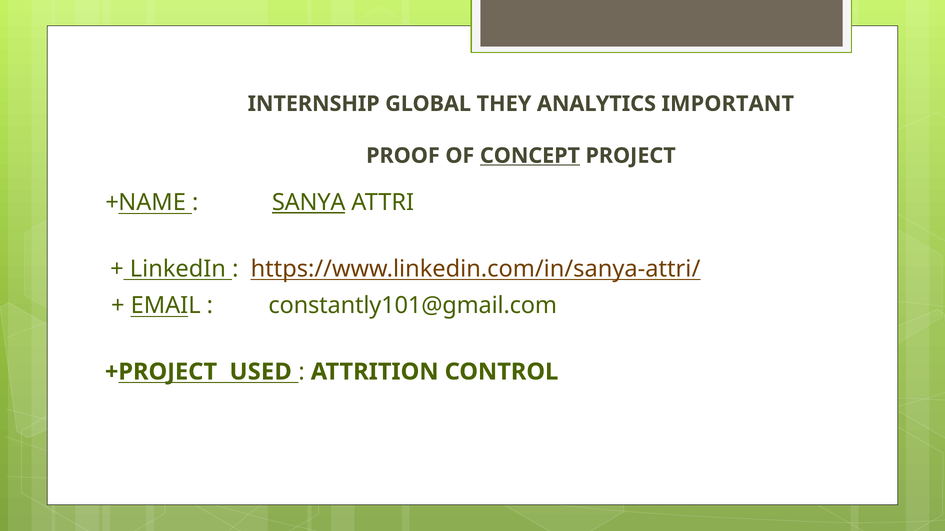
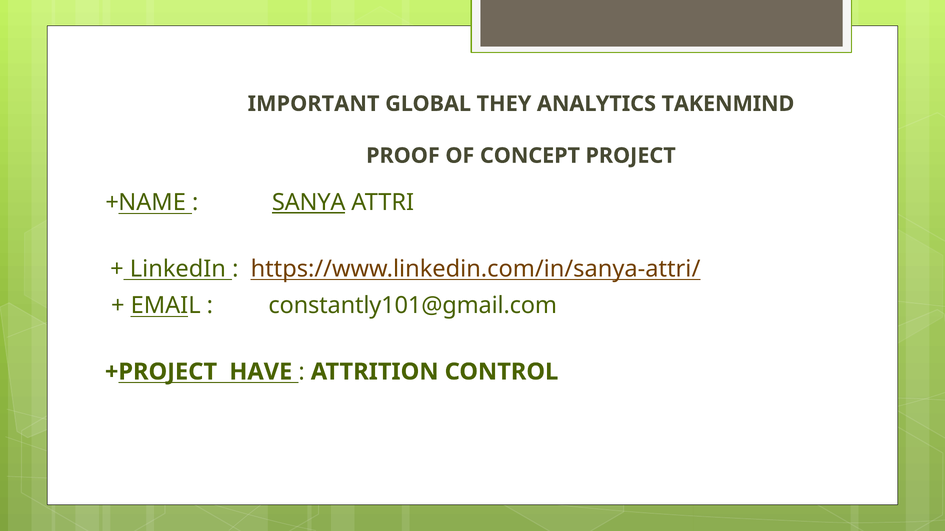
INTERNSHIP: INTERNSHIP -> IMPORTANT
IMPORTANT: IMPORTANT -> TAKENMIND
CONCEPT underline: present -> none
USED: USED -> HAVE
